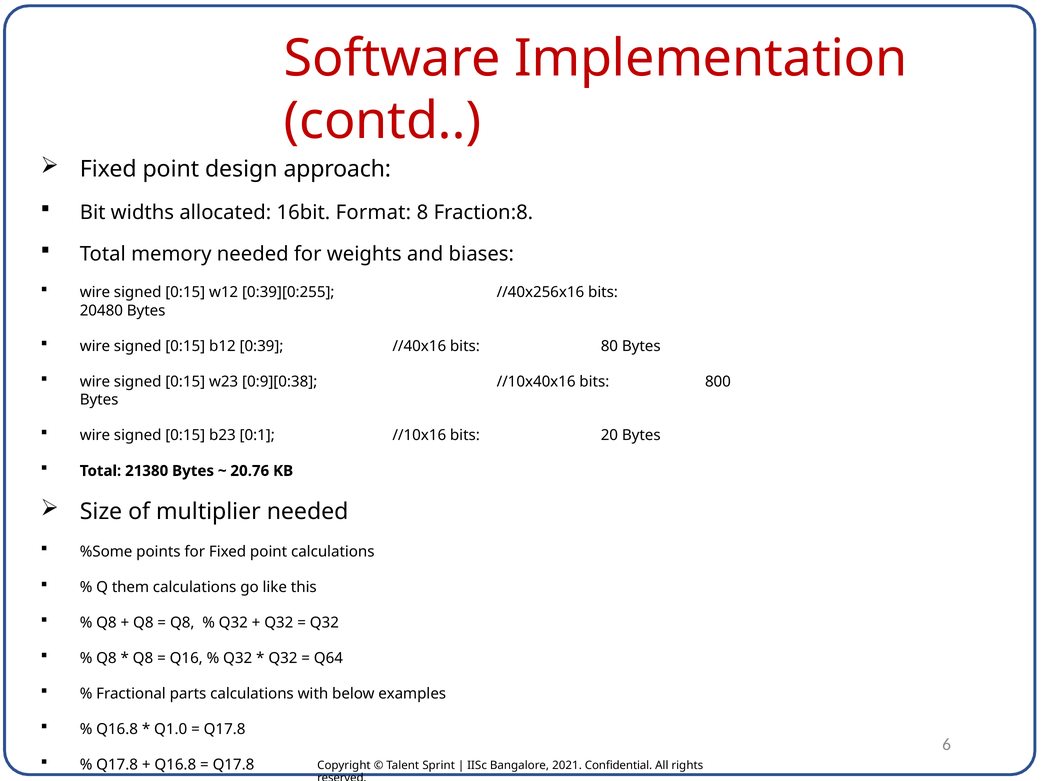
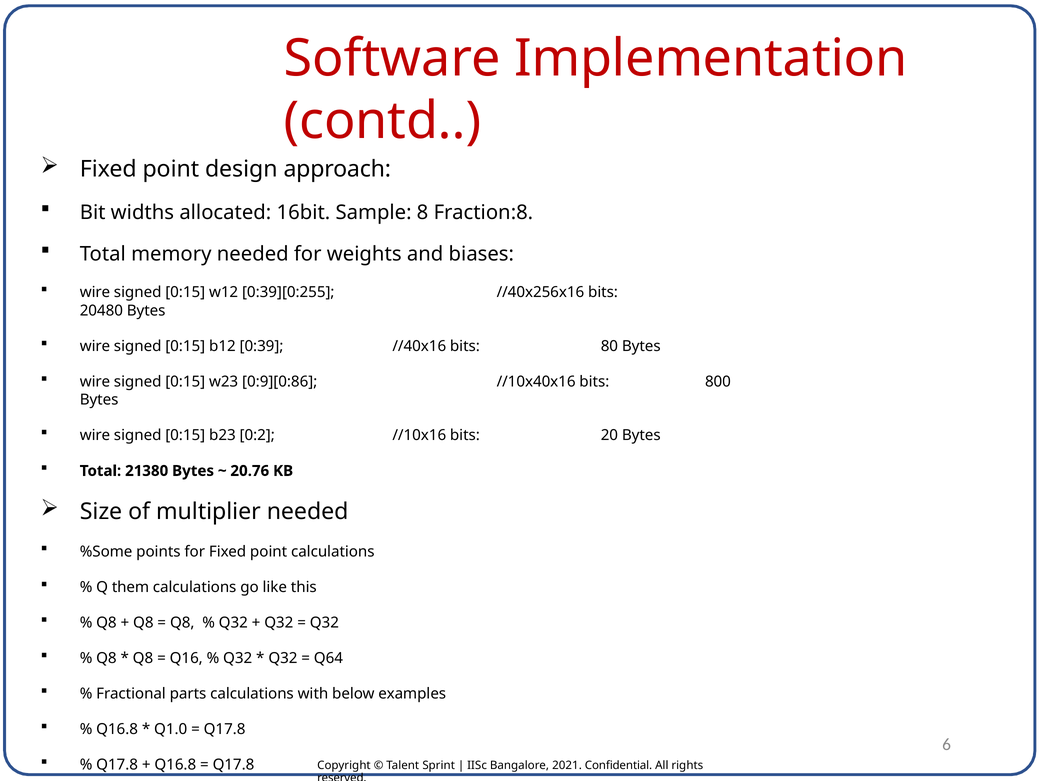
Format: Format -> Sample
0:9][0:38: 0:9][0:38 -> 0:9][0:86
0:1: 0:1 -> 0:2
